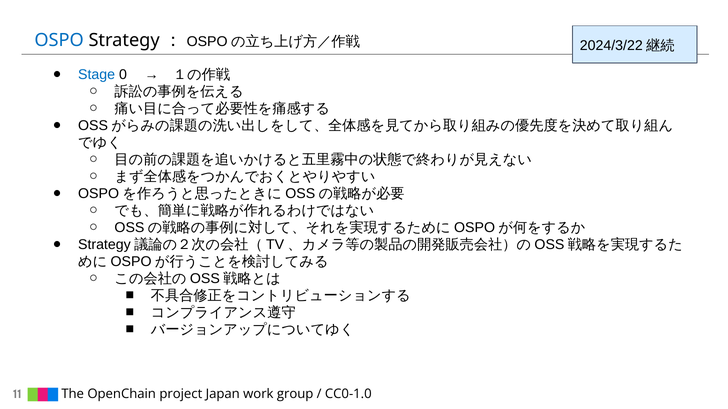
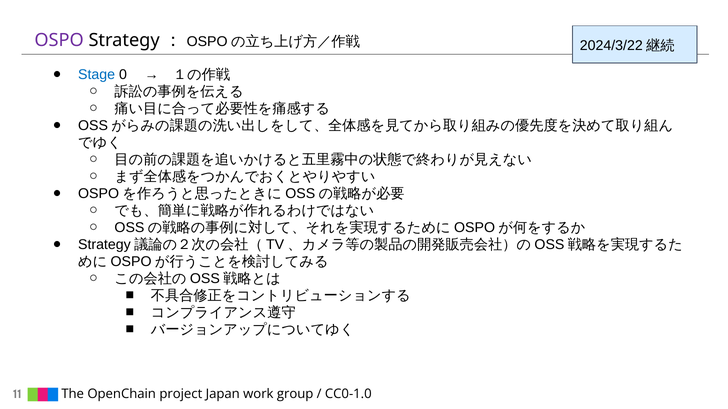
OSPO colour: blue -> purple
